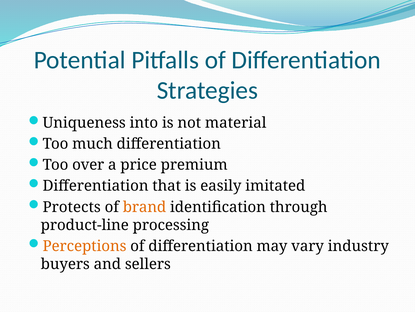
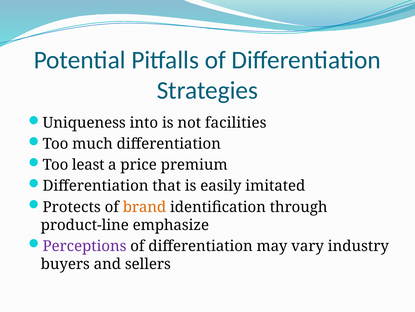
material: material -> facilities
over: over -> least
processing: processing -> emphasize
Perceptions colour: orange -> purple
